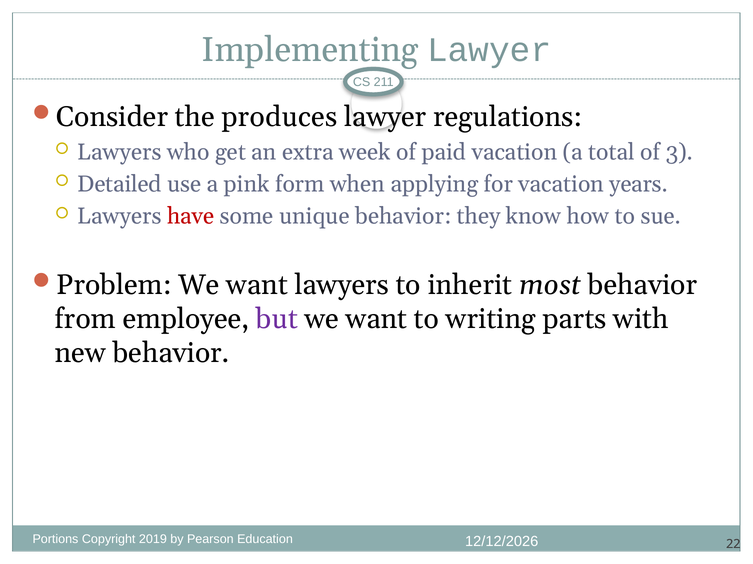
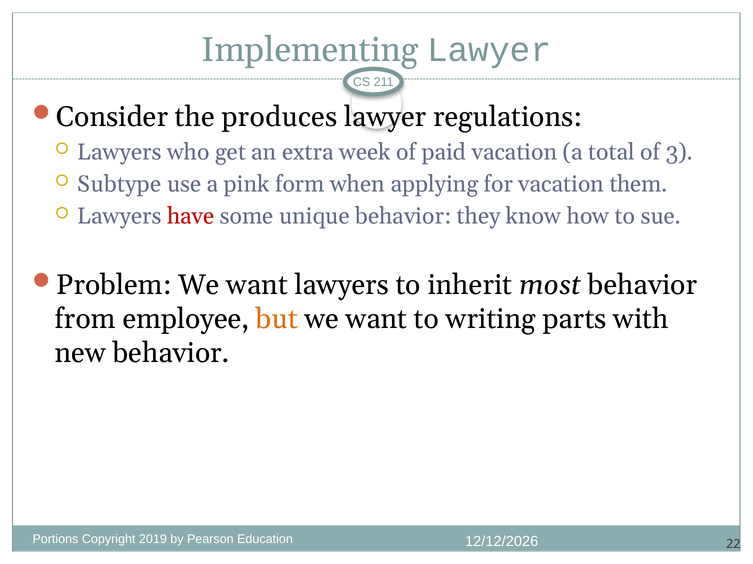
Detailed: Detailed -> Subtype
years: years -> them
but colour: purple -> orange
